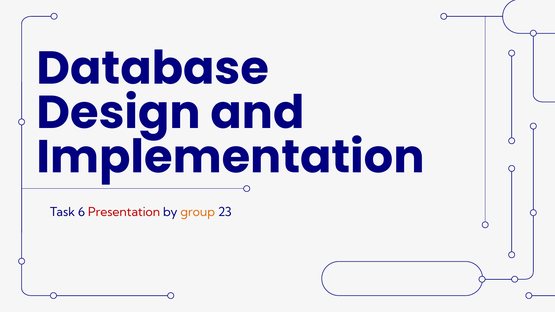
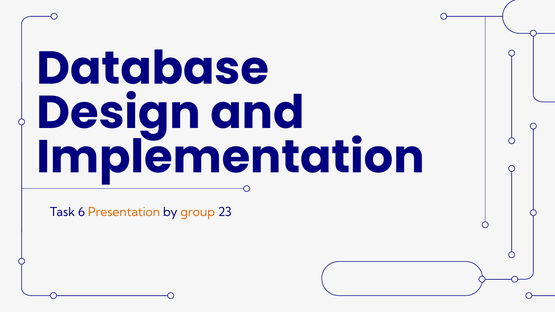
Presentation colour: red -> orange
